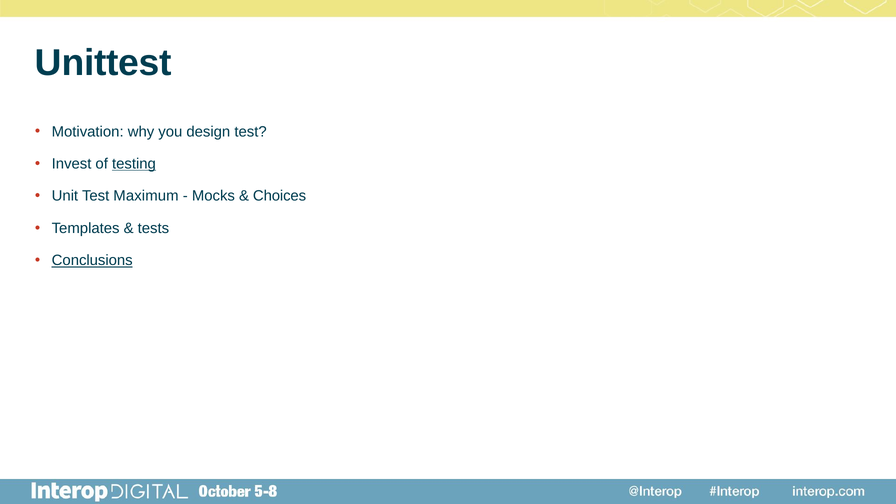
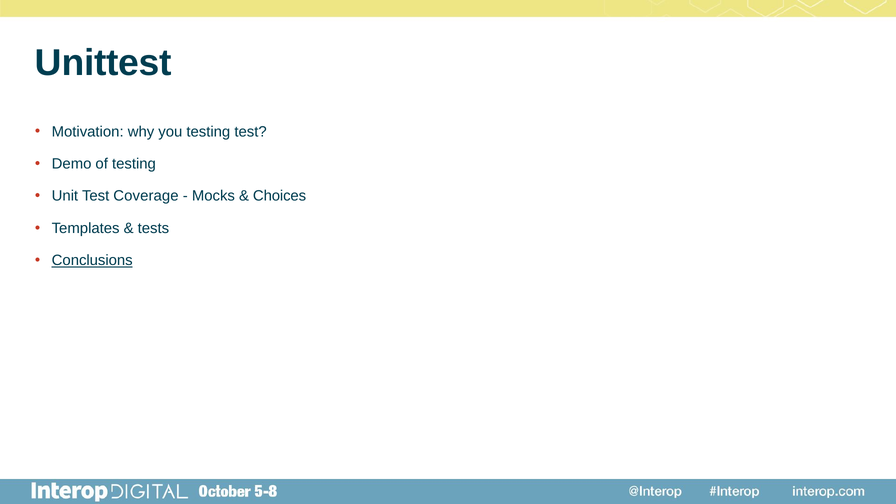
you design: design -> testing
Invest: Invest -> Demo
testing at (134, 164) underline: present -> none
Maximum: Maximum -> Coverage
